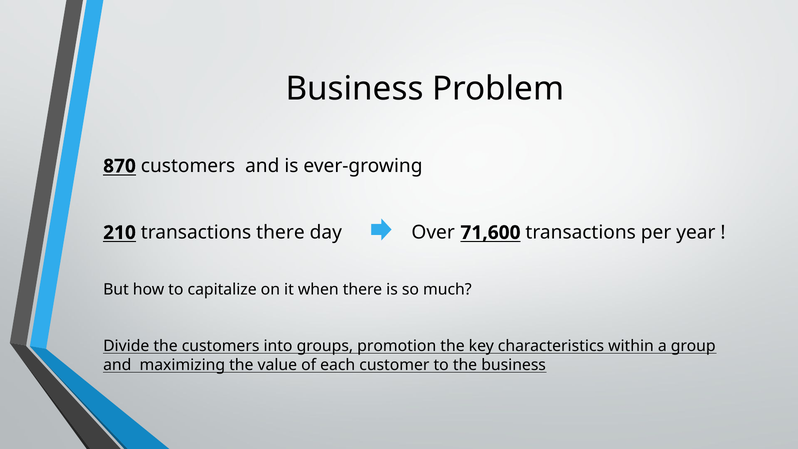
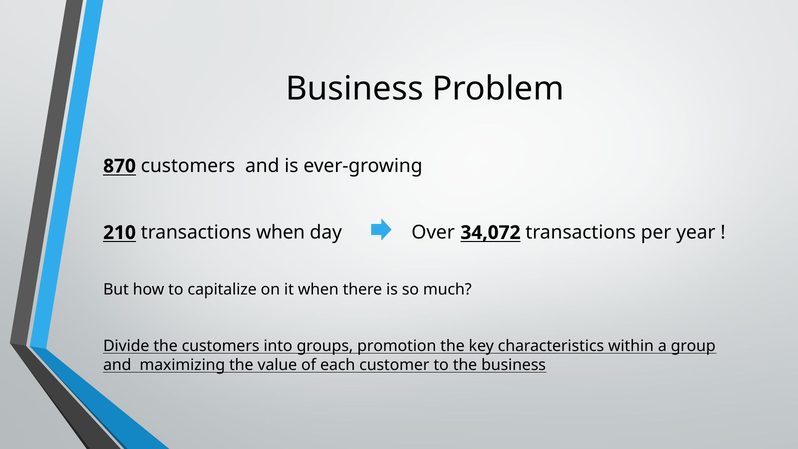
transactions there: there -> when
71,600: 71,600 -> 34,072
